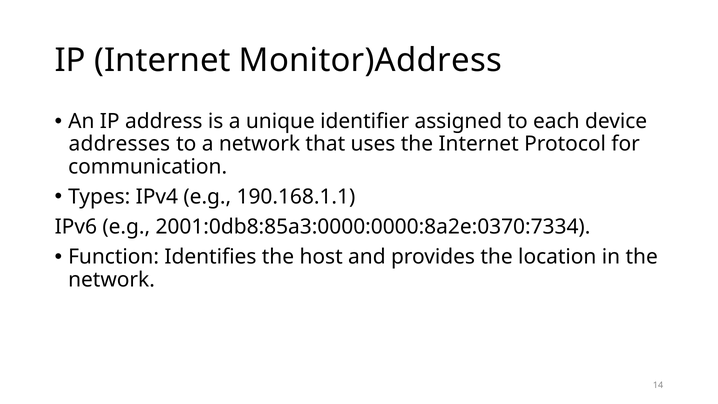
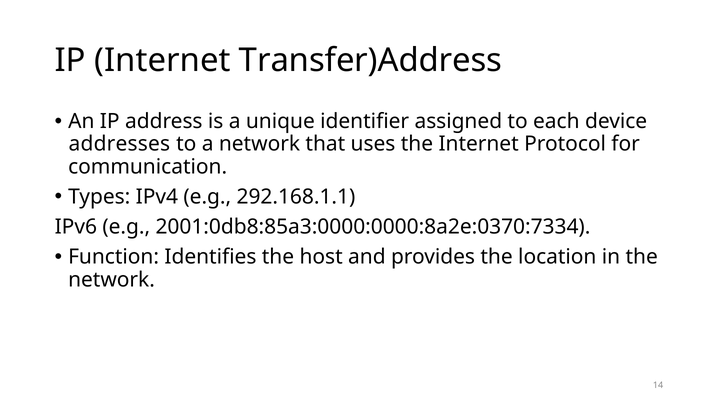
Monitor)Address: Monitor)Address -> Transfer)Address
190.168.1.1: 190.168.1.1 -> 292.168.1.1
